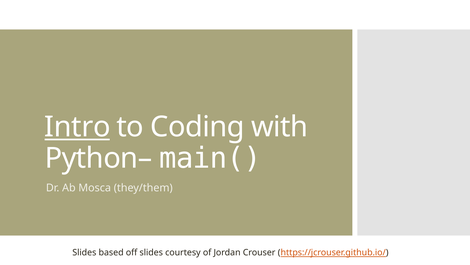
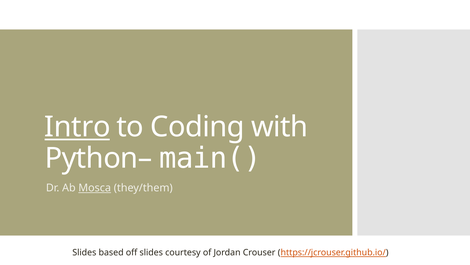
Mosca underline: none -> present
